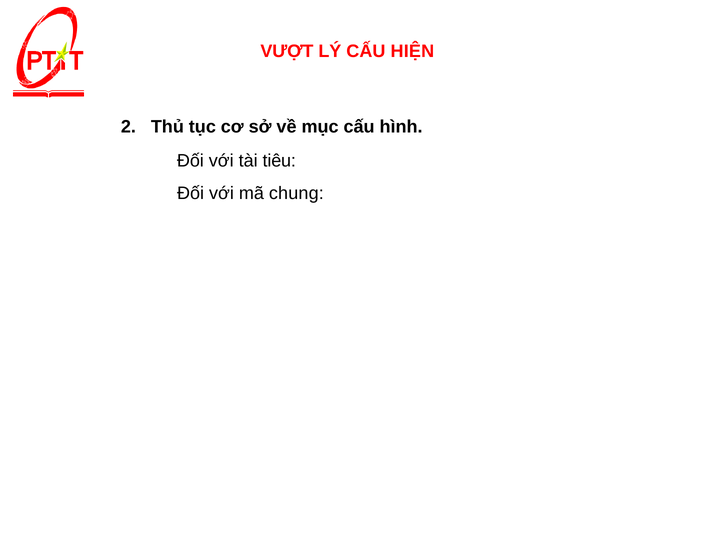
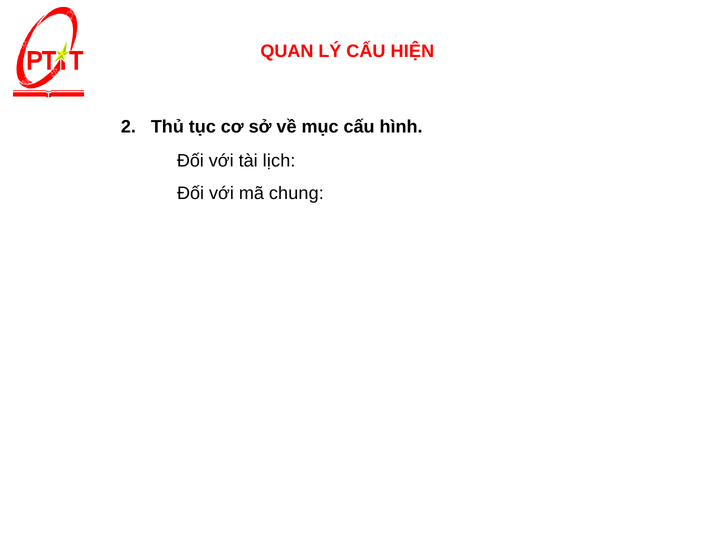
VƯỢT: VƯỢT -> QUAN
tiêu: tiêu -> lịch
